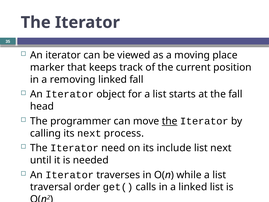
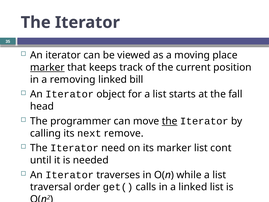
marker at (47, 67) underline: none -> present
linked fall: fall -> bill
process: process -> remove
its include: include -> marker
list next: next -> cont
